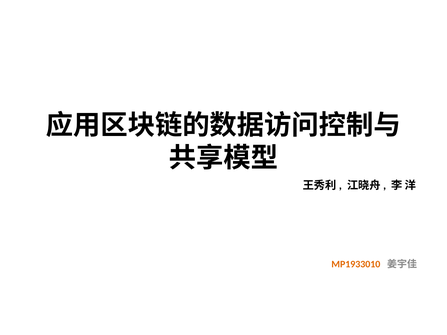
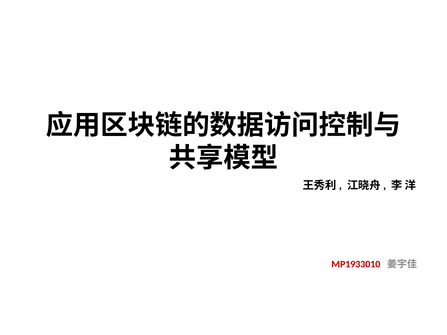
MP1933010 colour: orange -> red
